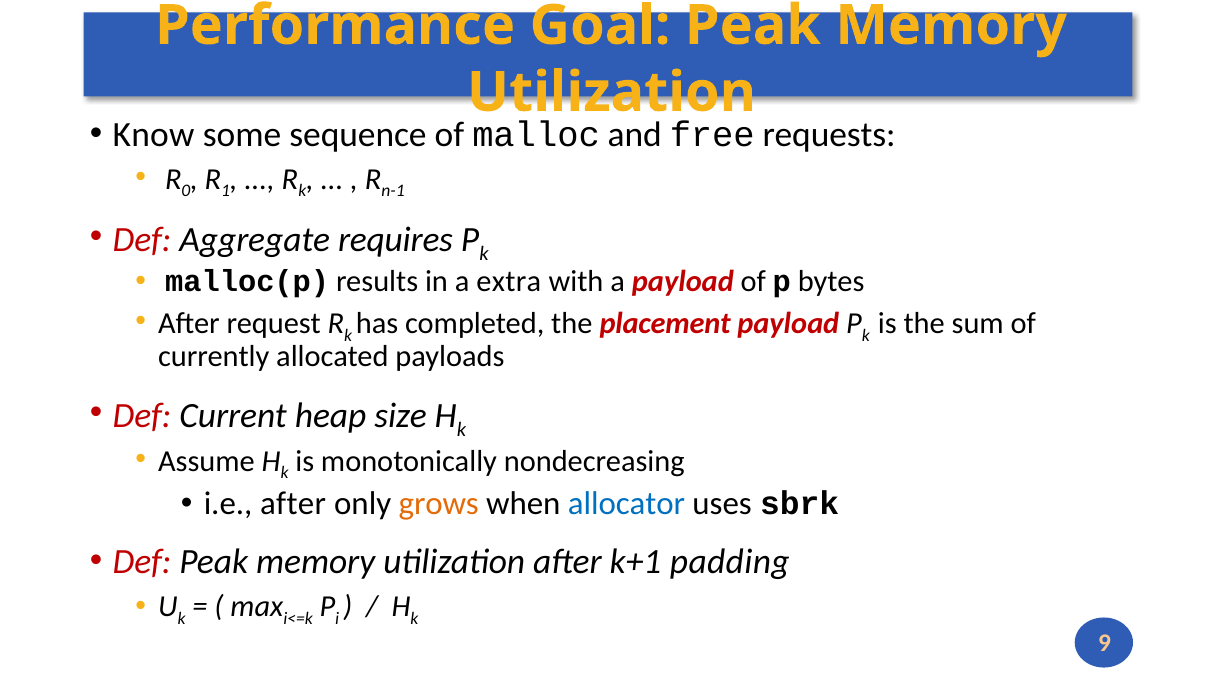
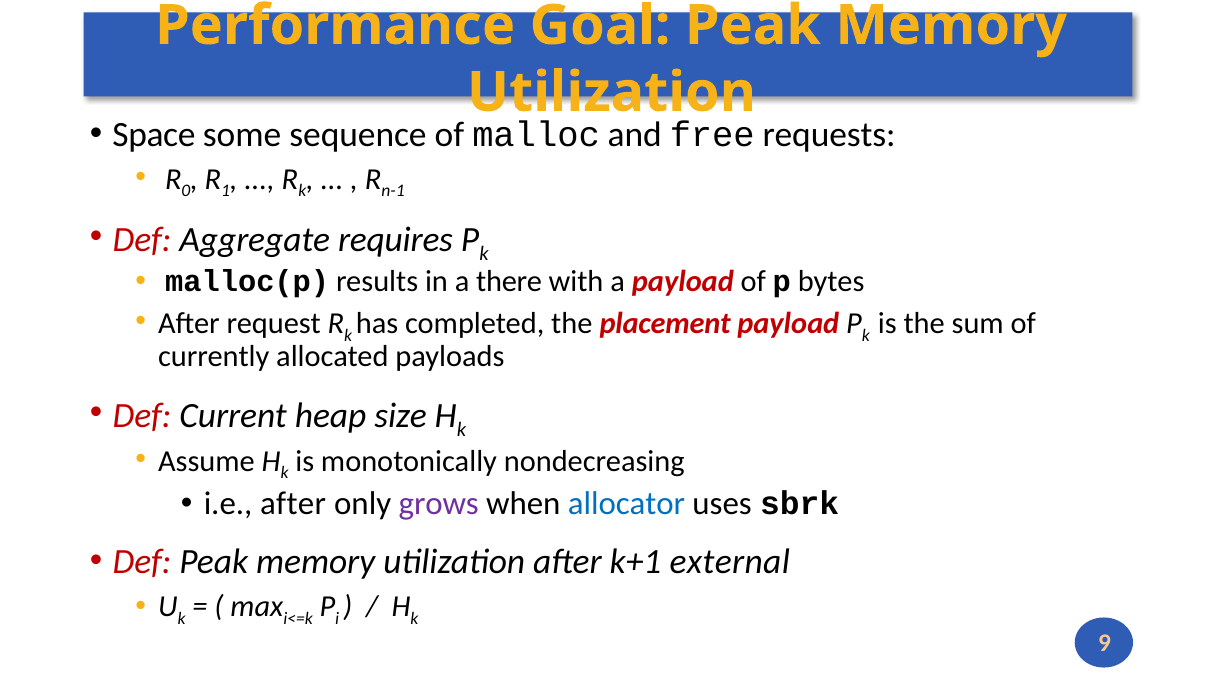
Know: Know -> Space
extra: extra -> there
grows colour: orange -> purple
padding: padding -> external
